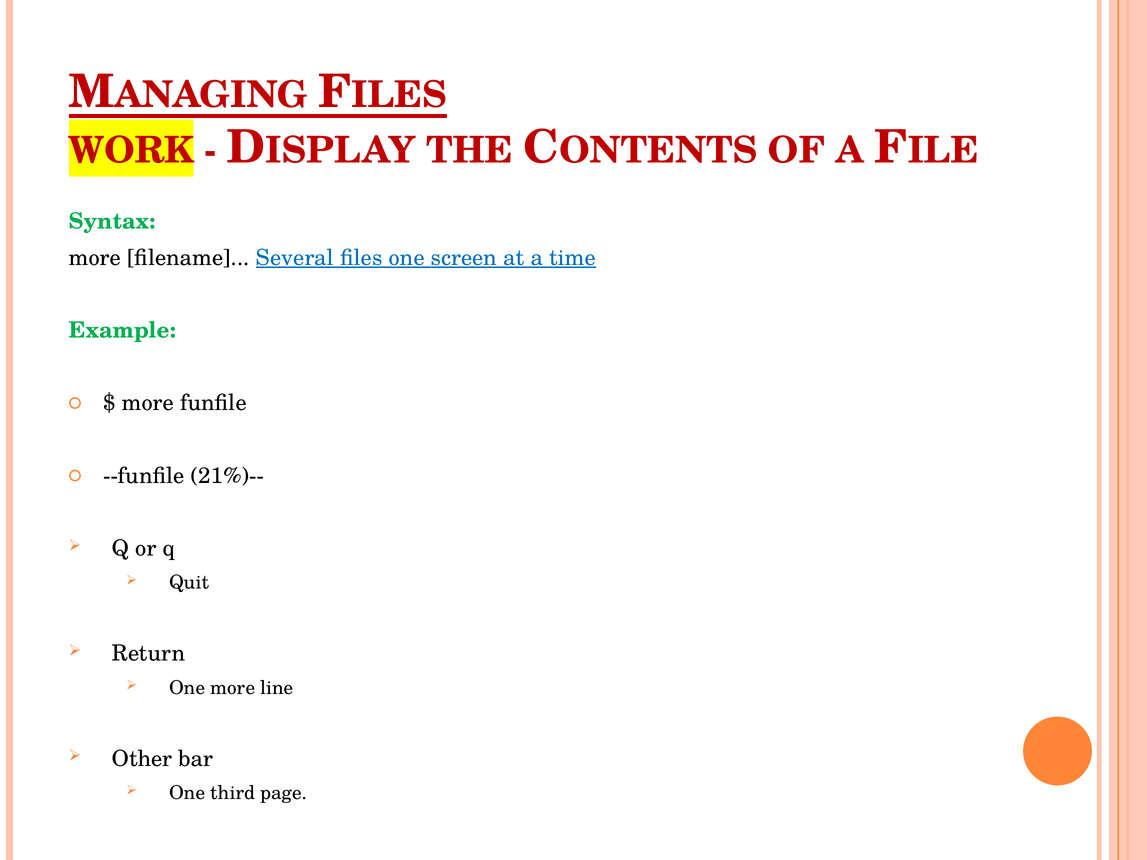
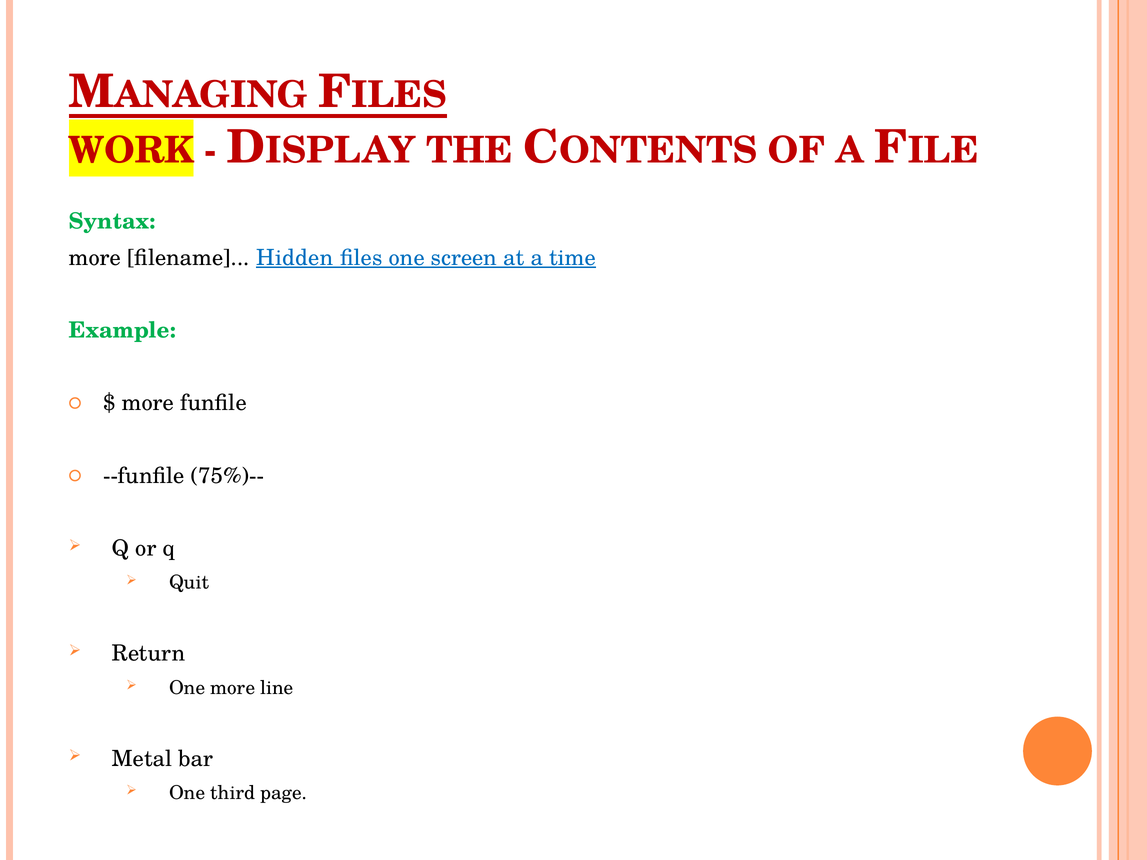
Several: Several -> Hidden
21%)--: 21%)-- -> 75%)--
Other: Other -> Metal
